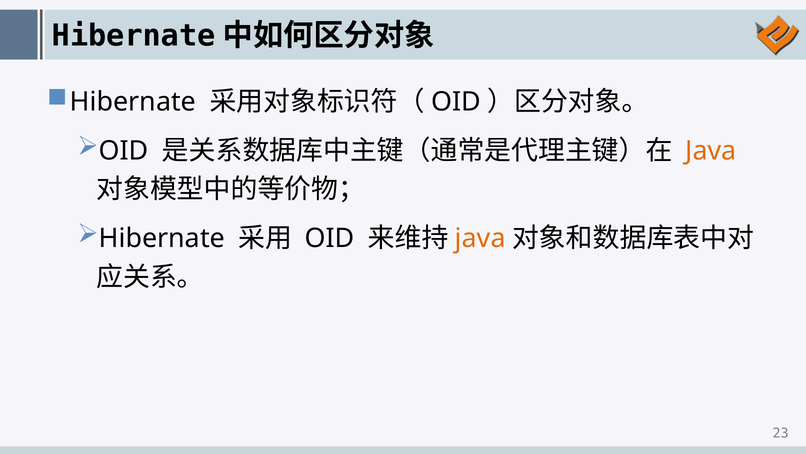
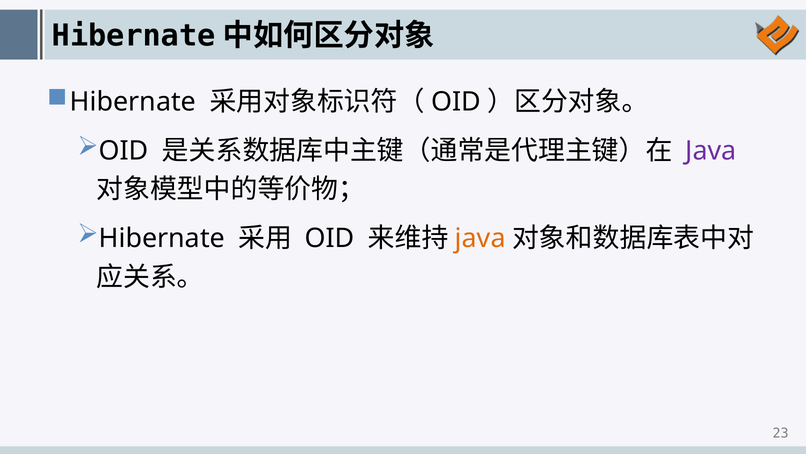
Java at (711, 151) colour: orange -> purple
